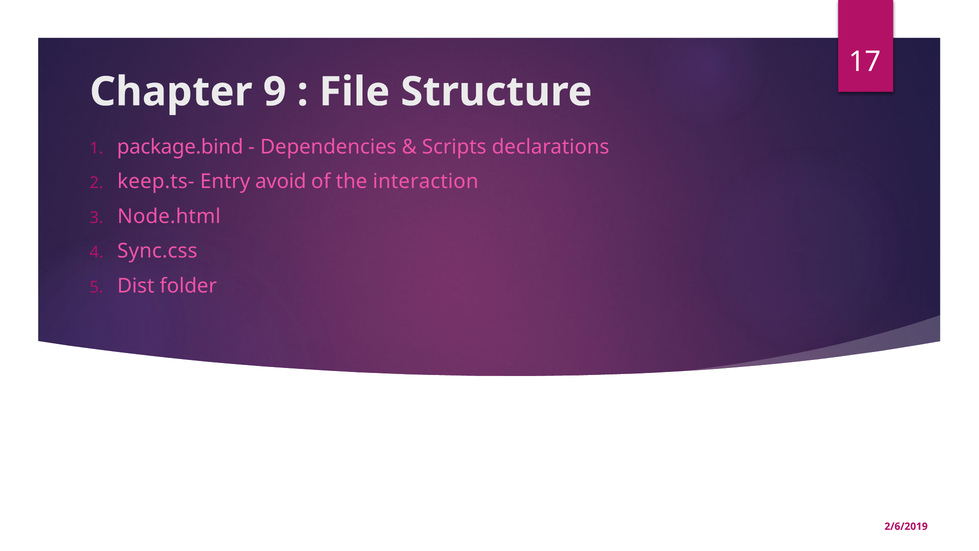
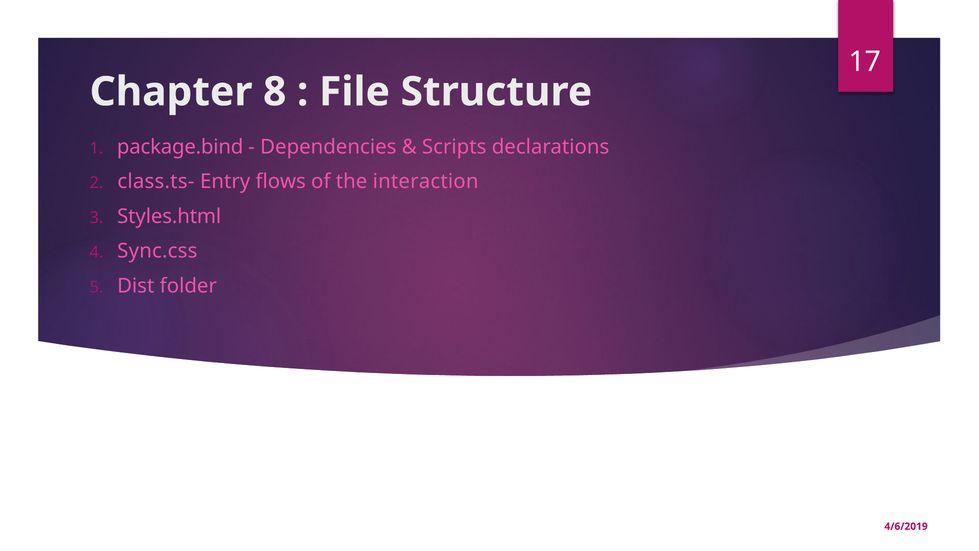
9: 9 -> 8
keep.ts-: keep.ts- -> class.ts-
avoid: avoid -> flows
Node.html: Node.html -> Styles.html
2/6/2019: 2/6/2019 -> 4/6/2019
